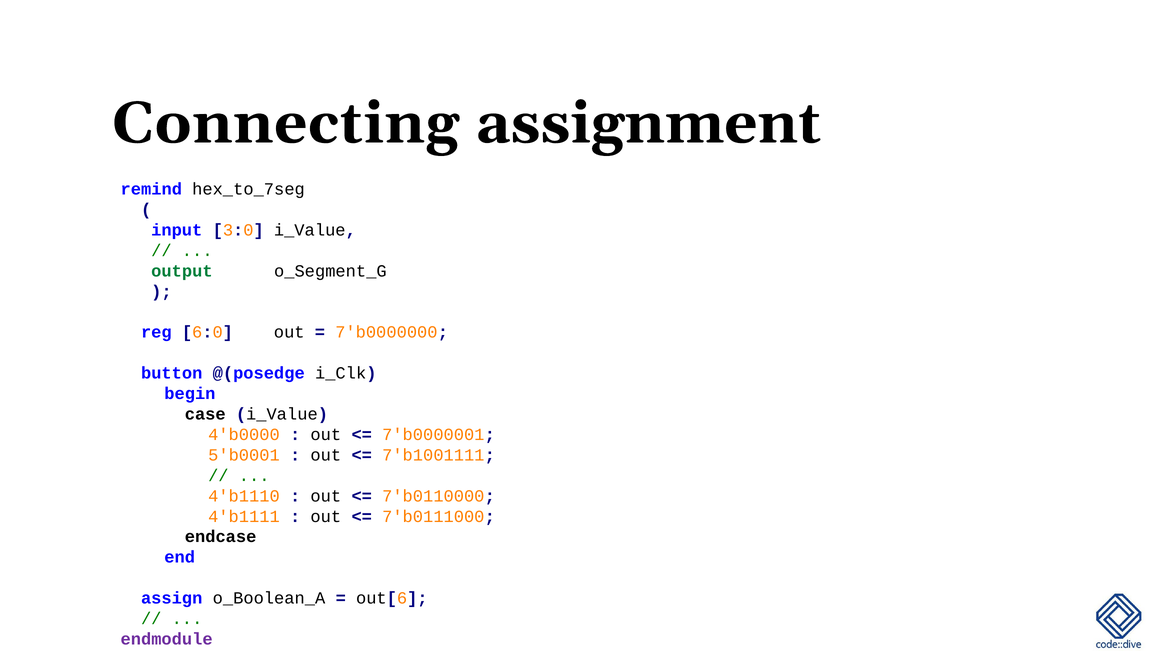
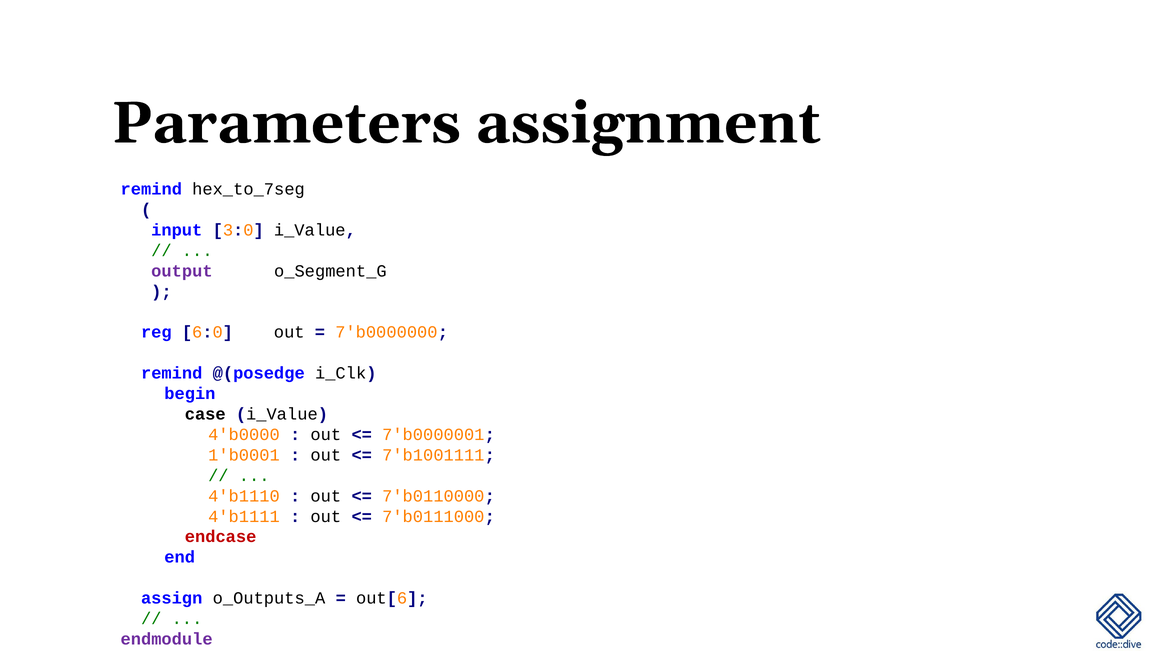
Connecting: Connecting -> Parameters
output colour: green -> purple
button at (172, 373): button -> remind
5'b0001: 5'b0001 -> 1'b0001
endcase colour: black -> red
o_Boolean_A: o_Boolean_A -> o_Outputs_A
